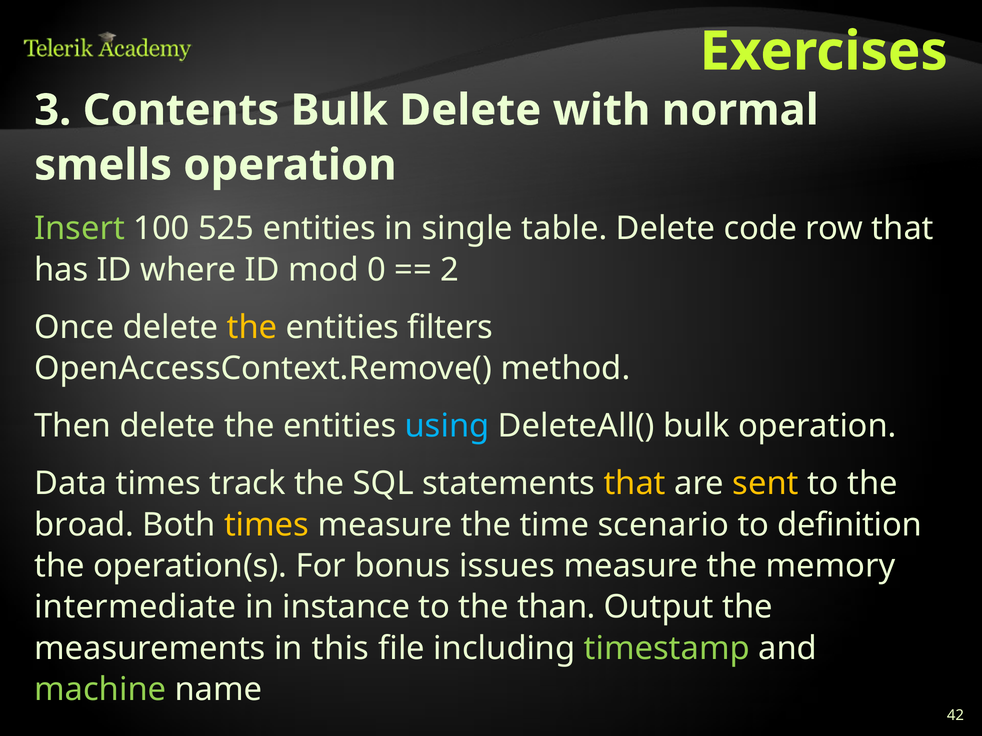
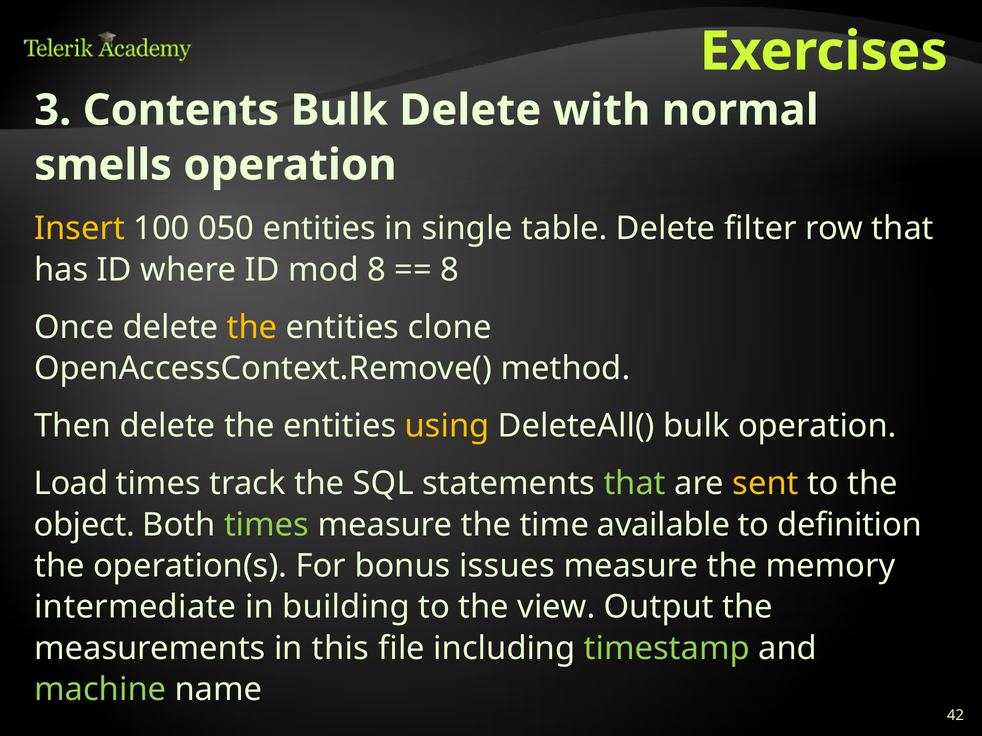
Insert colour: light green -> yellow
525: 525 -> 050
code: code -> filter
mod 0: 0 -> 8
2 at (450, 270): 2 -> 8
filters: filters -> clone
using colour: light blue -> yellow
Data: Data -> Load
that at (635, 484) colour: yellow -> light green
broad: broad -> object
times at (267, 525) colour: yellow -> light green
scenario: scenario -> available
instance: instance -> building
than: than -> view
